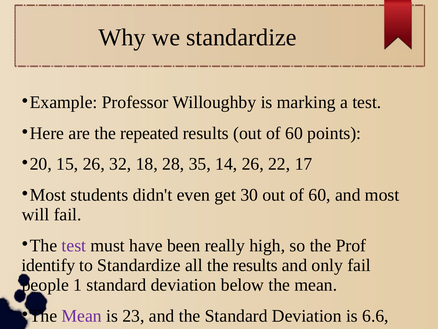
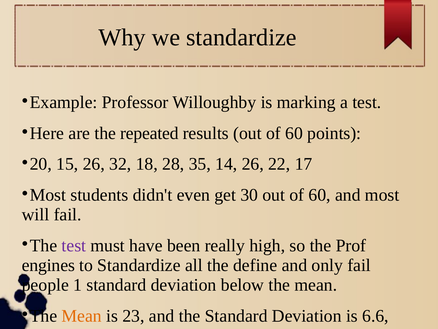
identify: identify -> engines
the results: results -> define
Mean at (82, 315) colour: purple -> orange
